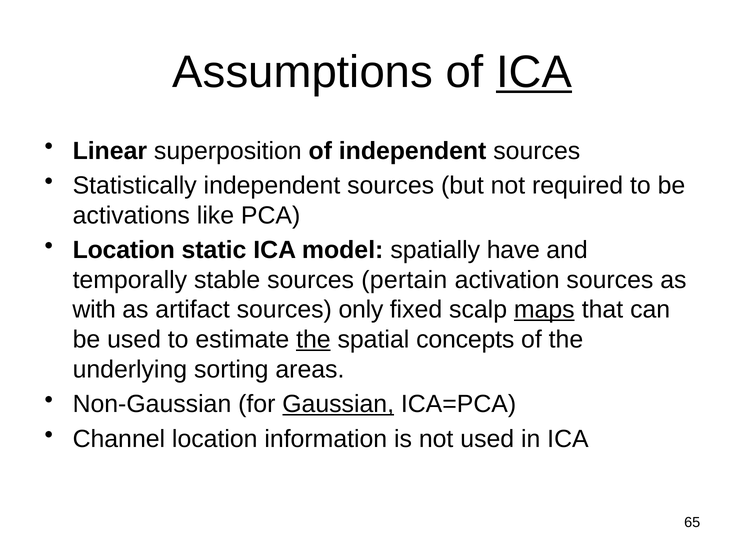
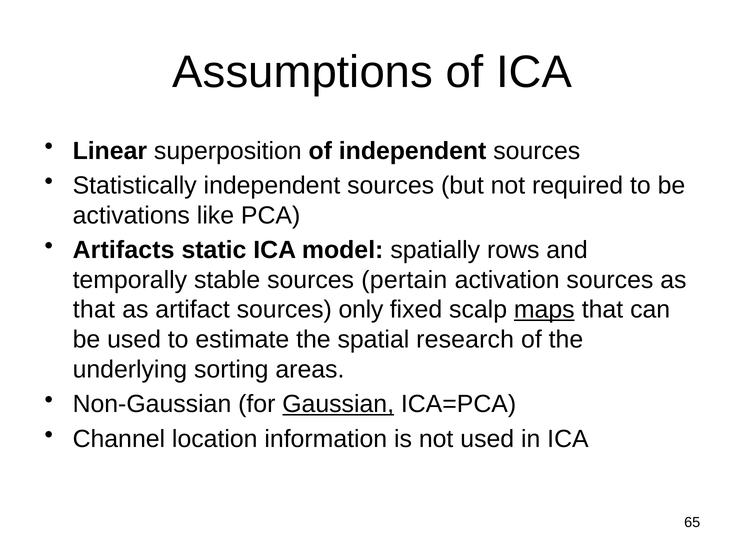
ICA at (534, 72) underline: present -> none
Location at (124, 250): Location -> Artifacts
have: have -> rows
with at (94, 310): with -> that
the at (313, 339) underline: present -> none
concepts: concepts -> research
